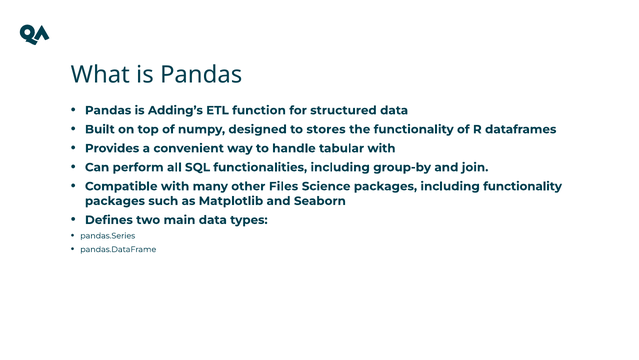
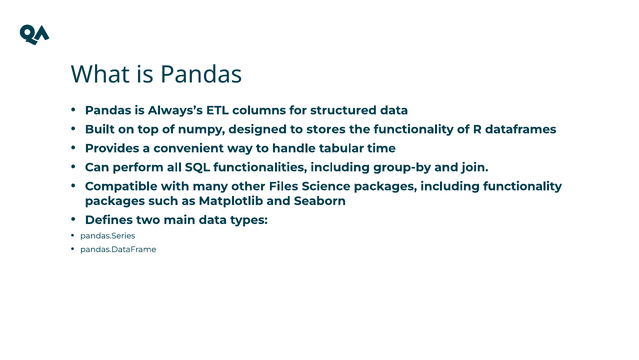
Adding’s: Adding’s -> Always’s
function: function -> columns
tabular with: with -> time
